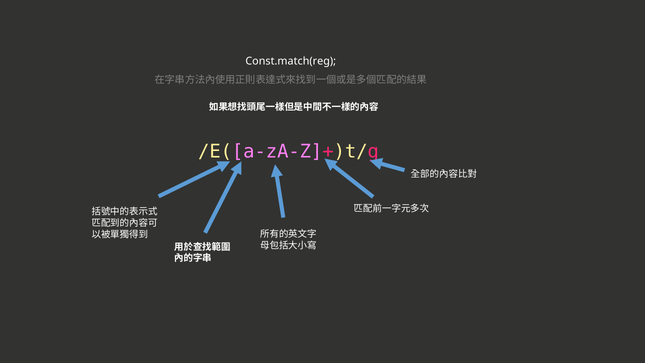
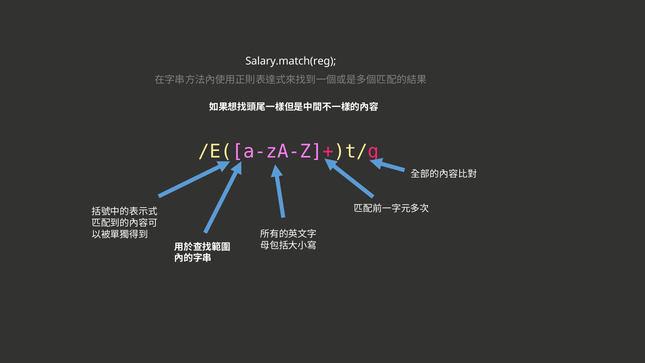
Const.match(reg: Const.match(reg -> Salary.match(reg
